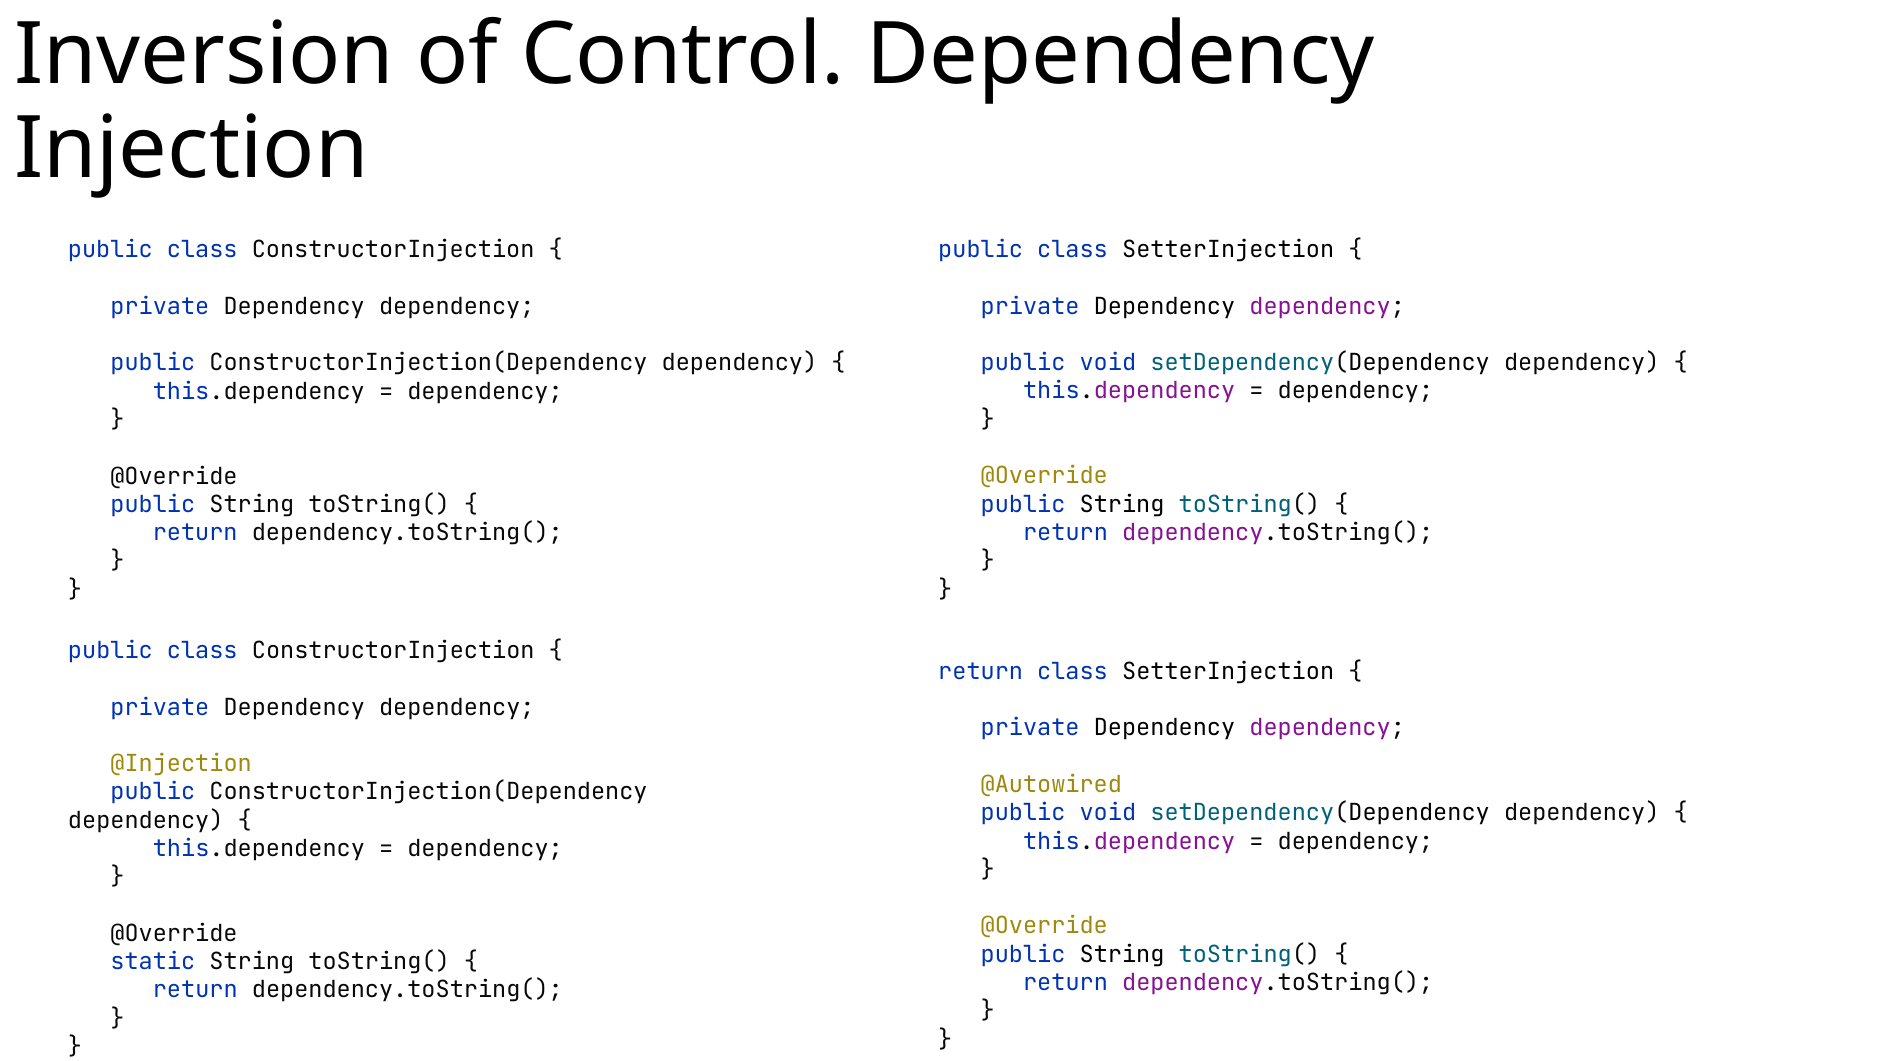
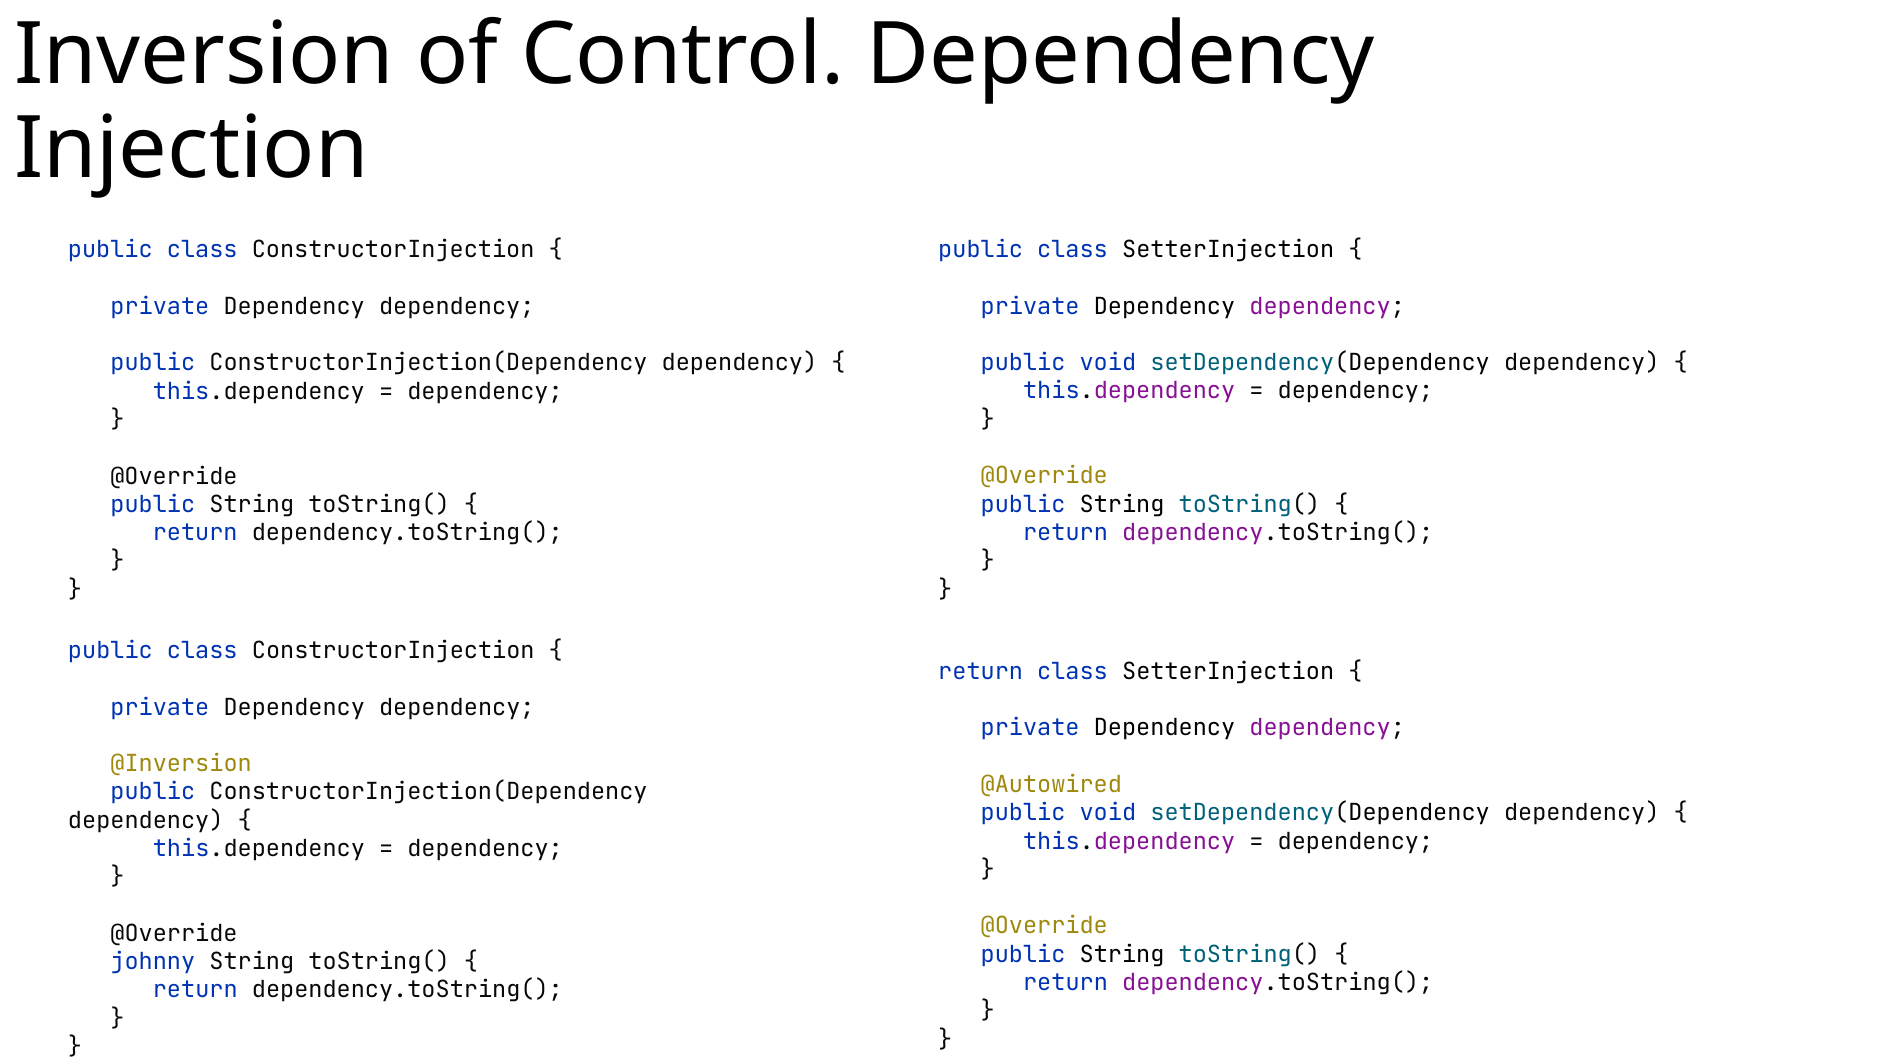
@Injection: @Injection -> @Inversion
static: static -> johnny
